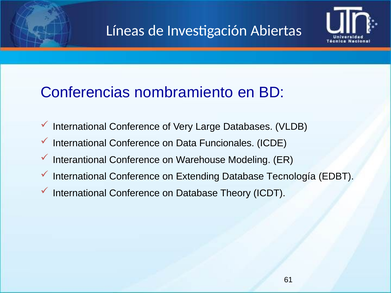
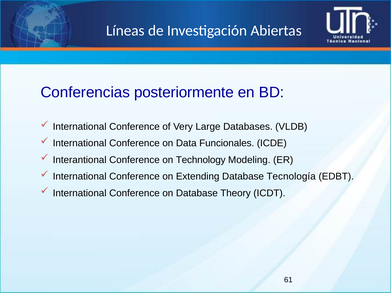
nombramiento: nombramiento -> posteriormente
Warehouse: Warehouse -> Technology
